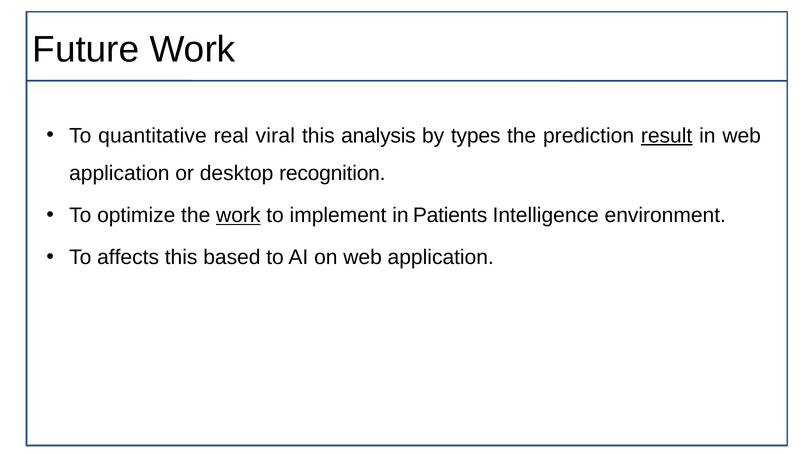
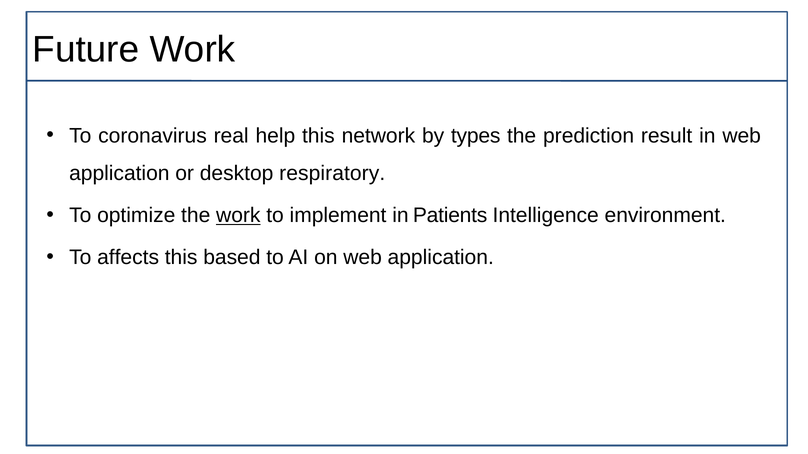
quantitative: quantitative -> coronavirus
viral: viral -> help
analysis: analysis -> network
result underline: present -> none
recognition: recognition -> respiratory
